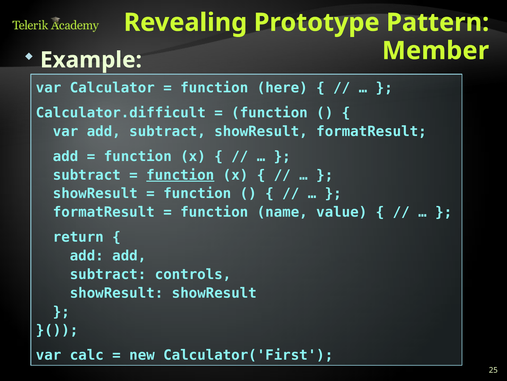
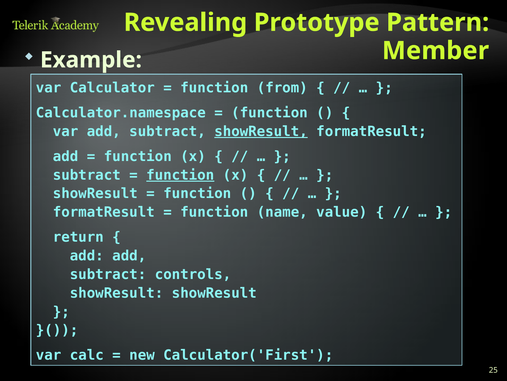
here: here -> from
Calculator.difficult: Calculator.difficult -> Calculator.namespace
showResult at (261, 131) underline: none -> present
